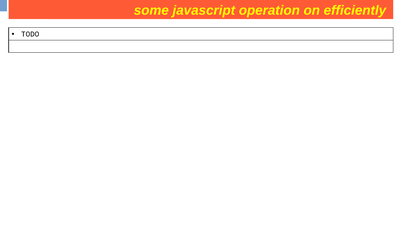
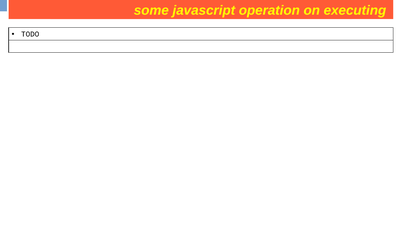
efficiently: efficiently -> executing
